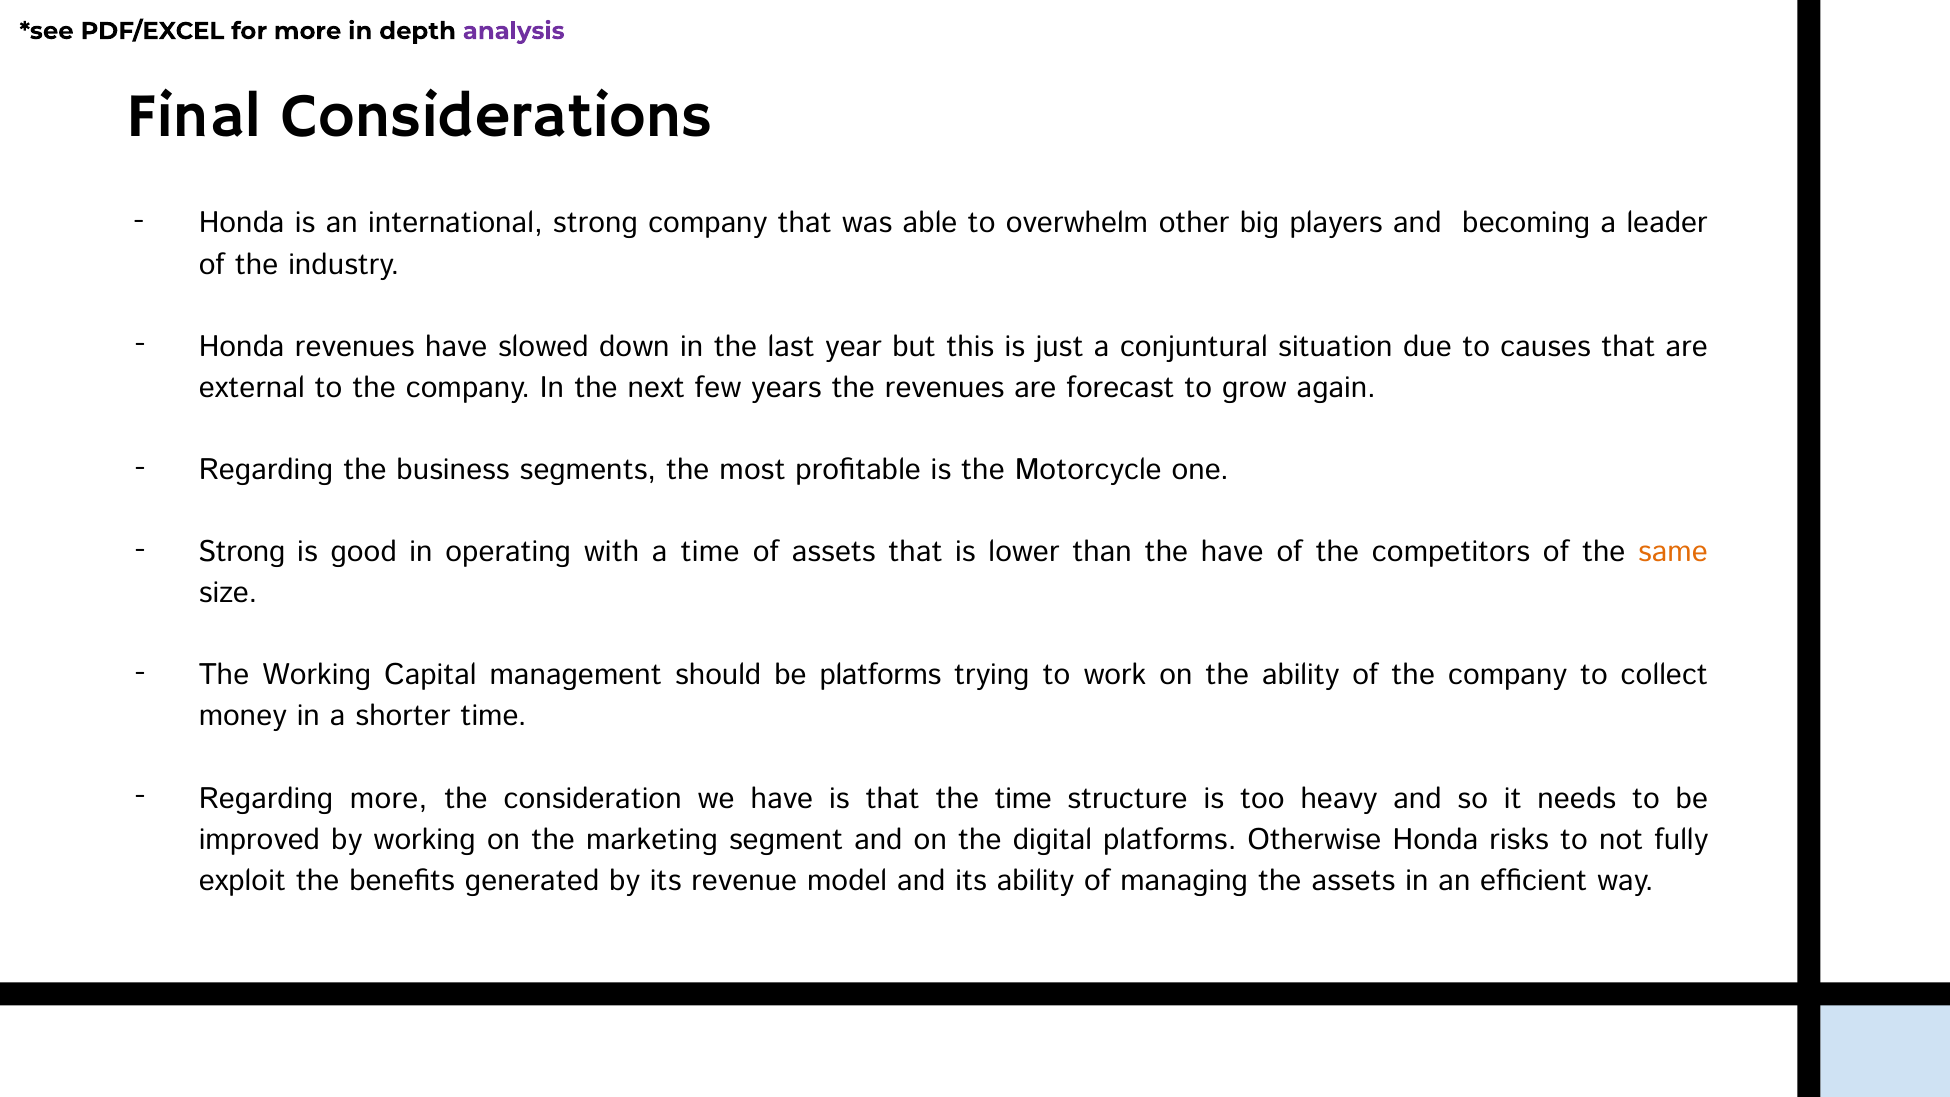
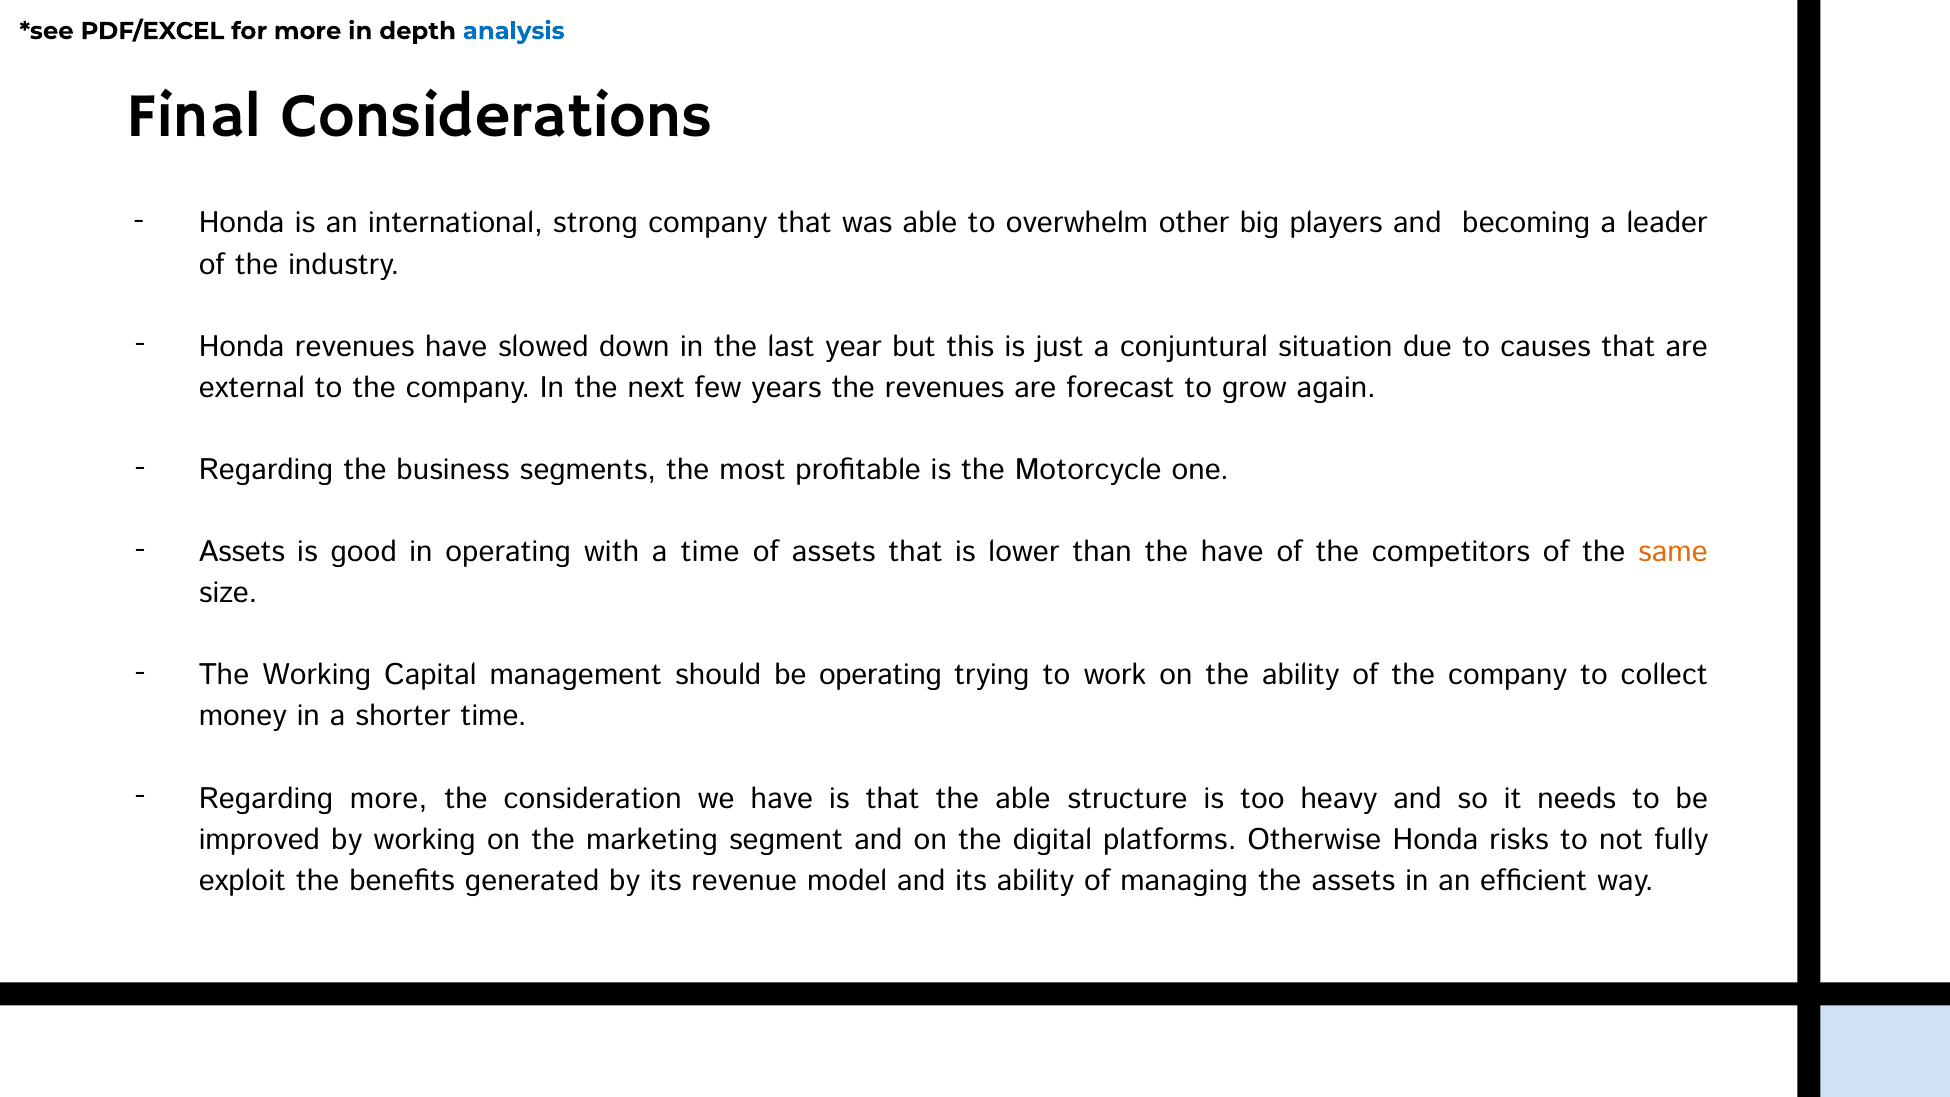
analysis colour: purple -> blue
Strong at (242, 552): Strong -> Assets
be platforms: platforms -> operating
the time: time -> able
